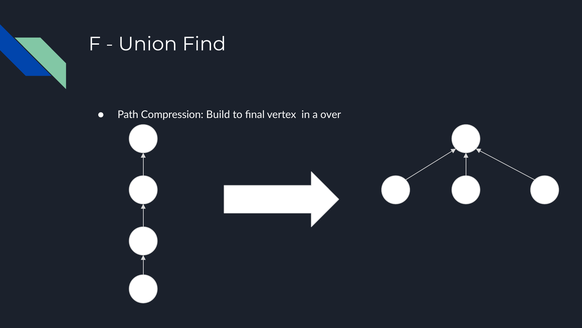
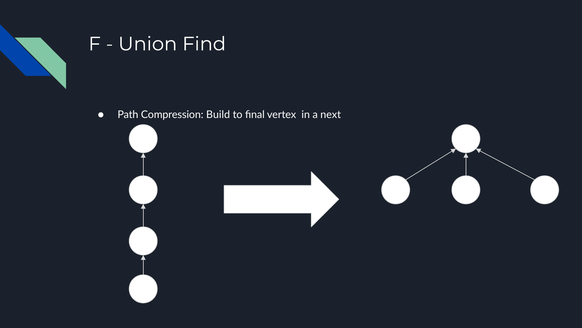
over: over -> next
